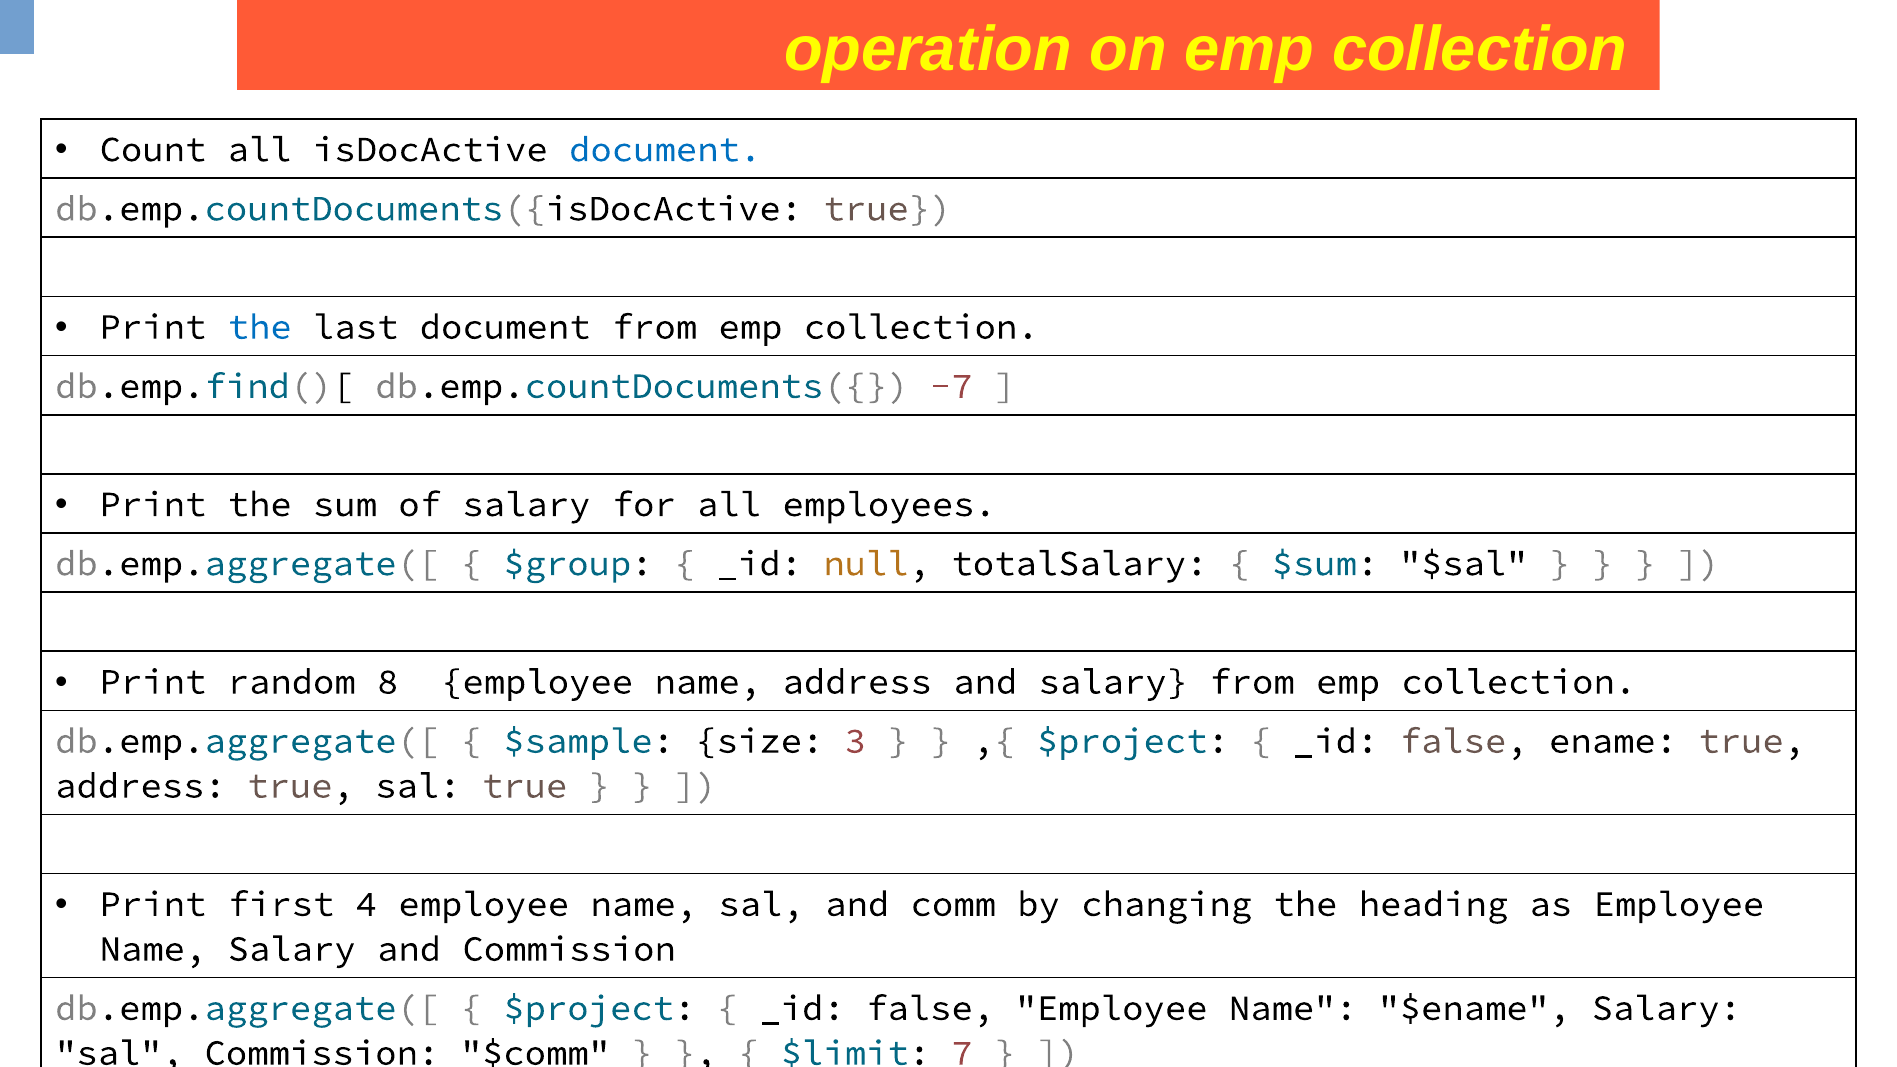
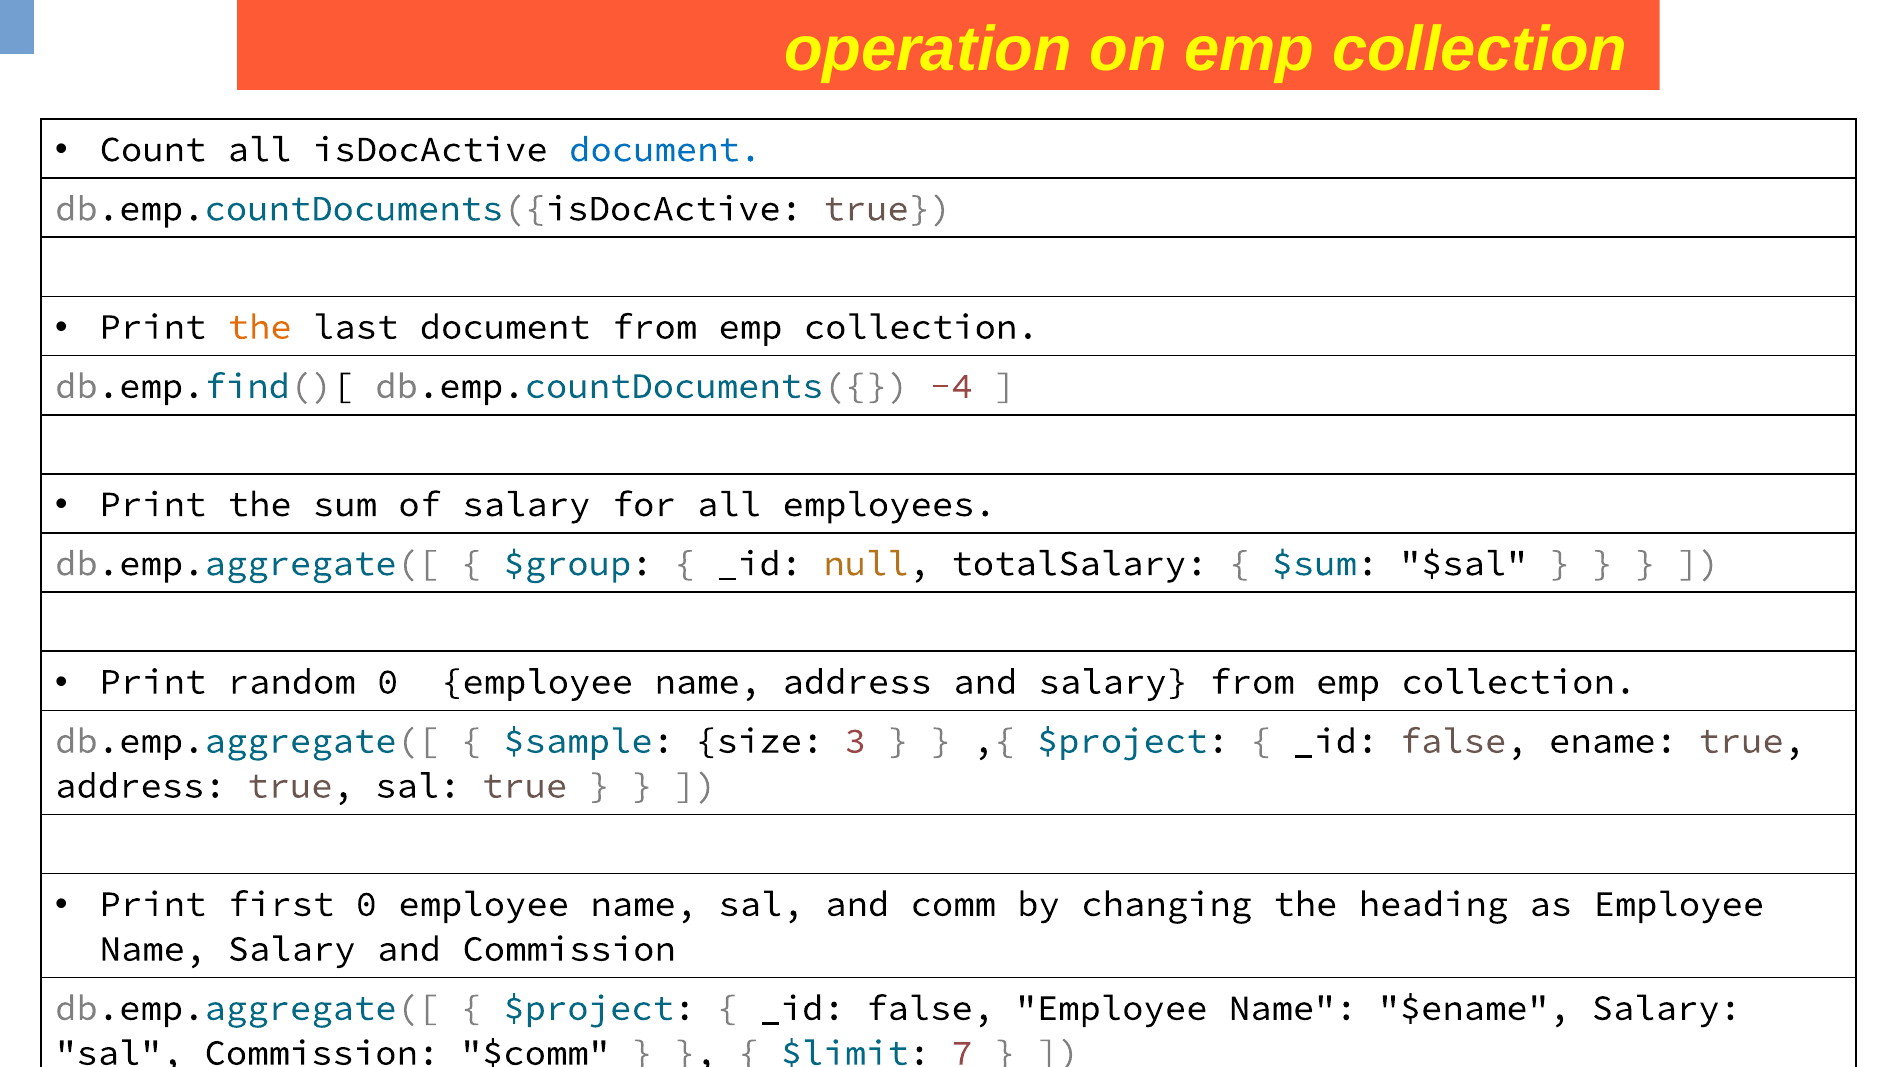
the at (260, 327) colour: blue -> orange
-7: -7 -> -4
random 8: 8 -> 0
first 4: 4 -> 0
